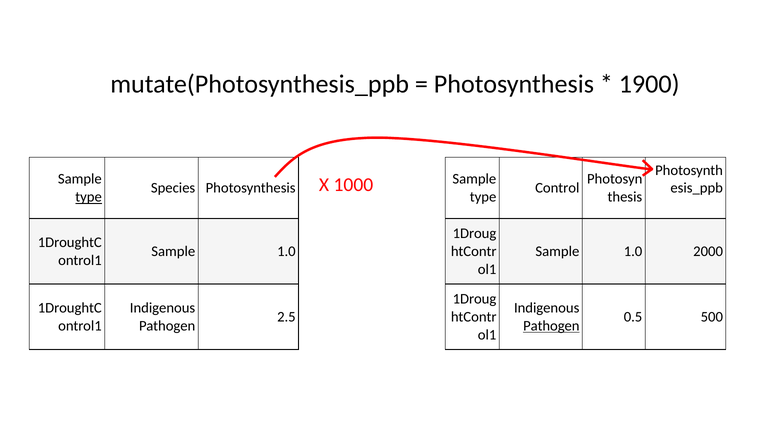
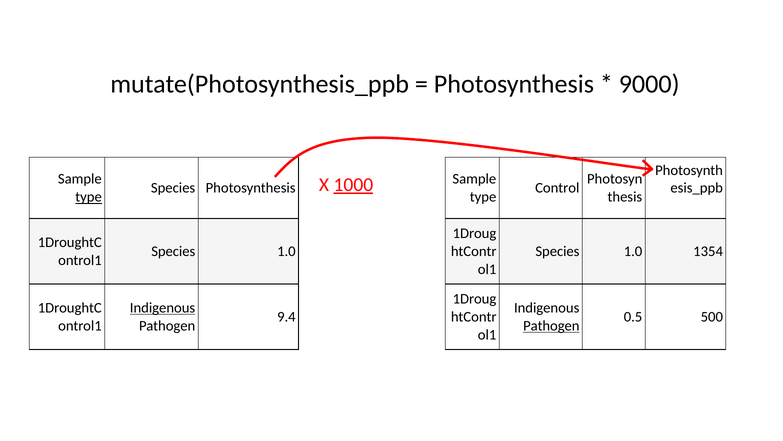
1900: 1900 -> 9000
1000 underline: none -> present
Sample at (173, 251): Sample -> Species
Sample at (557, 251): Sample -> Species
2000: 2000 -> 1354
Indigenous at (163, 308) underline: none -> present
2.5: 2.5 -> 9.4
